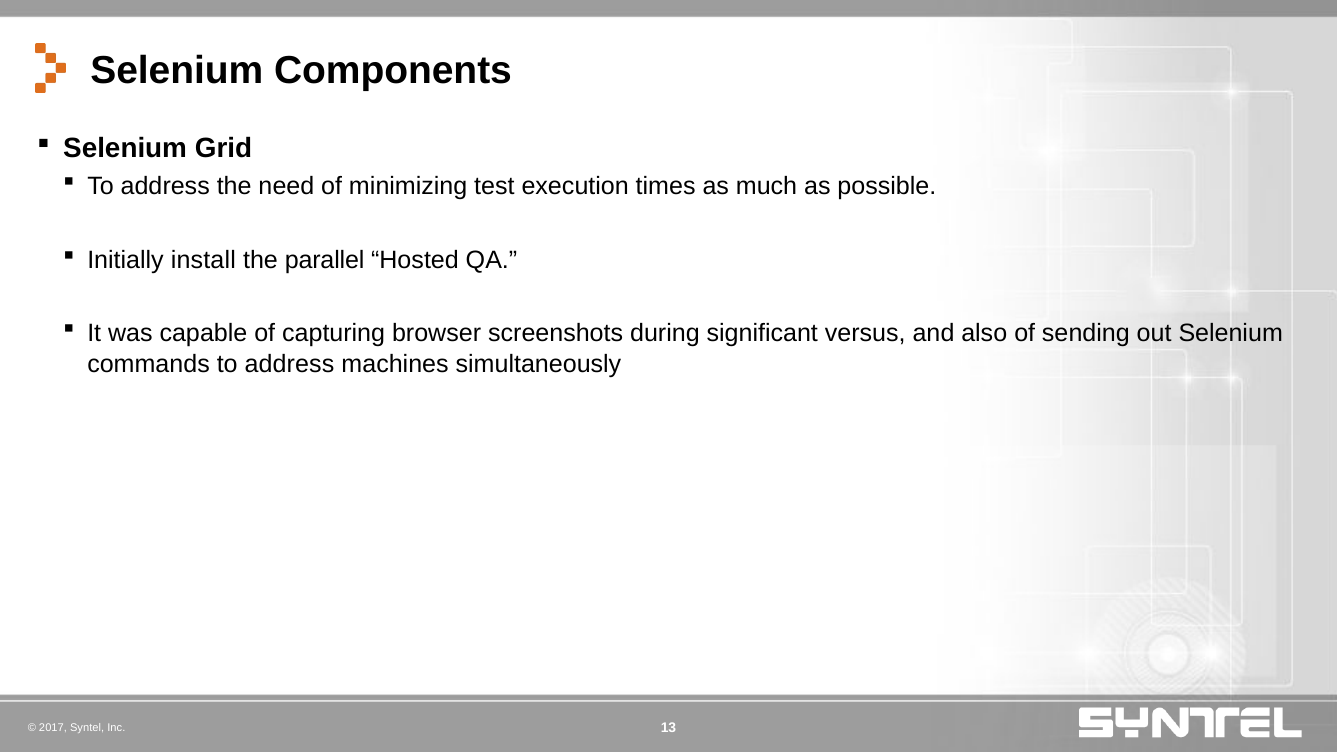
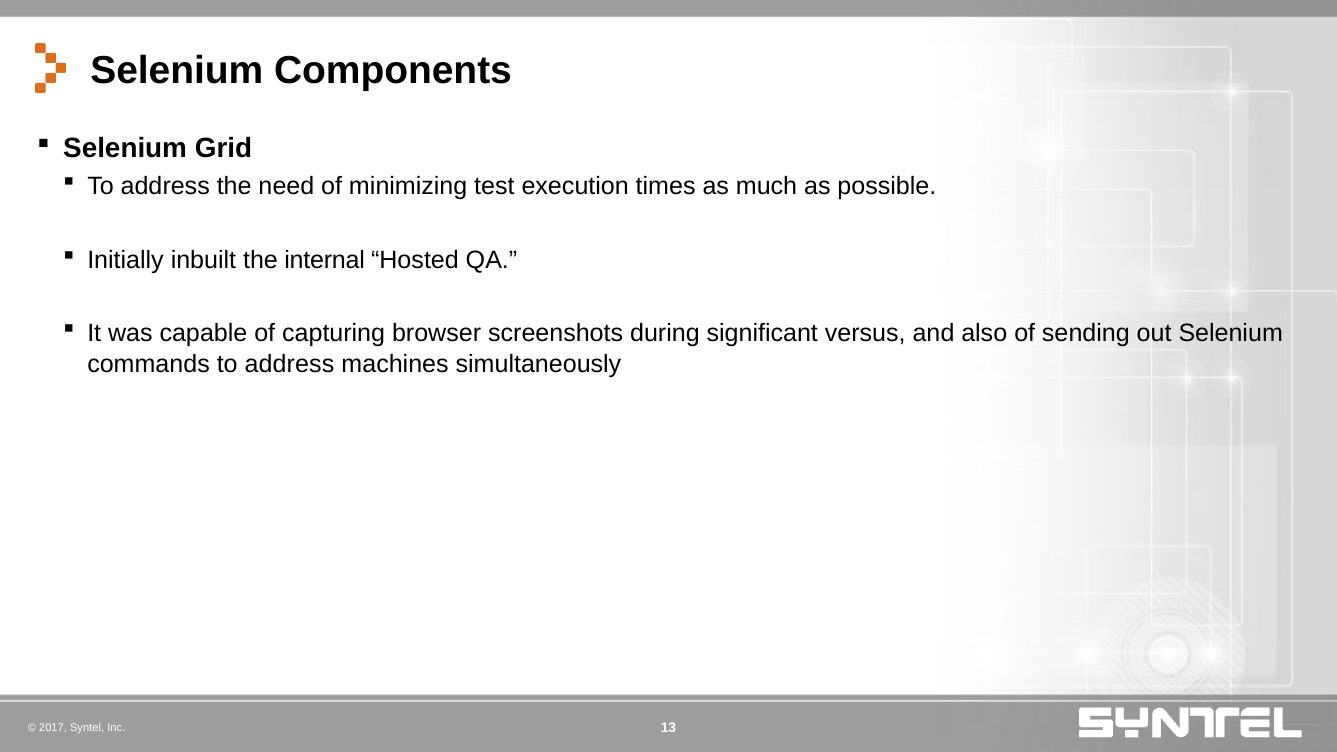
install: install -> inbuilt
parallel: parallel -> internal
